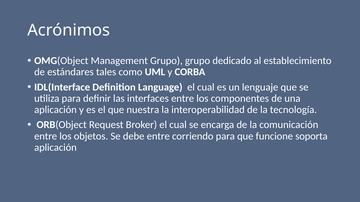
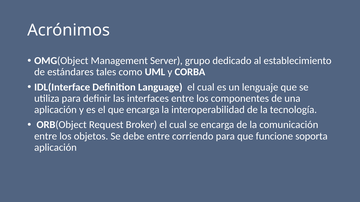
Management Grupo: Grupo -> Server
que nuestra: nuestra -> encarga
